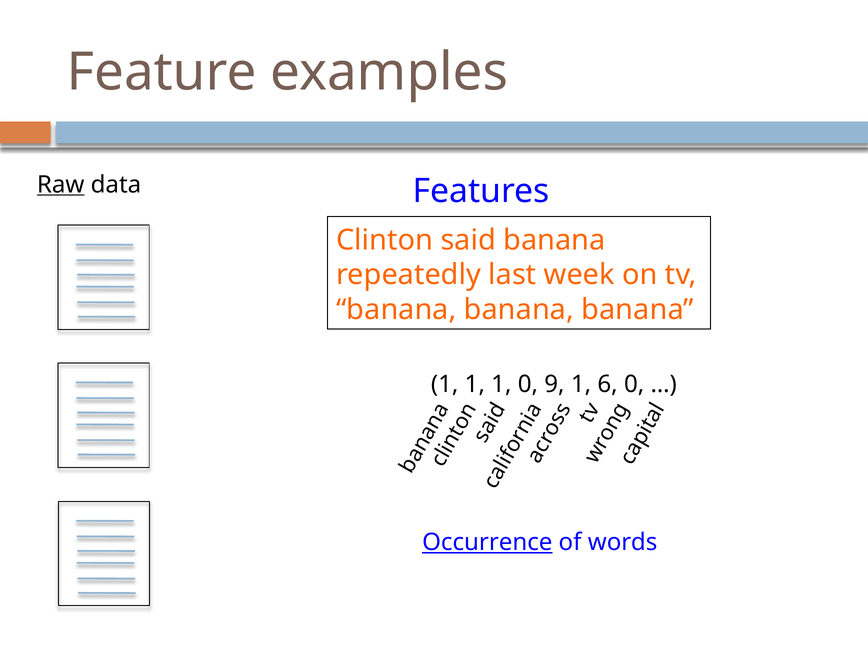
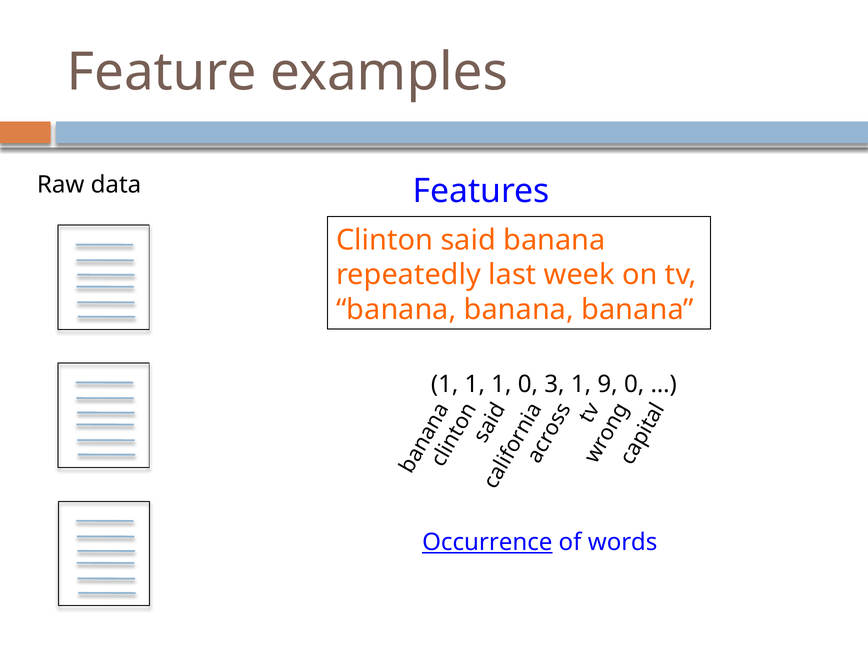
Raw underline: present -> none
9: 9 -> 3
6: 6 -> 9
